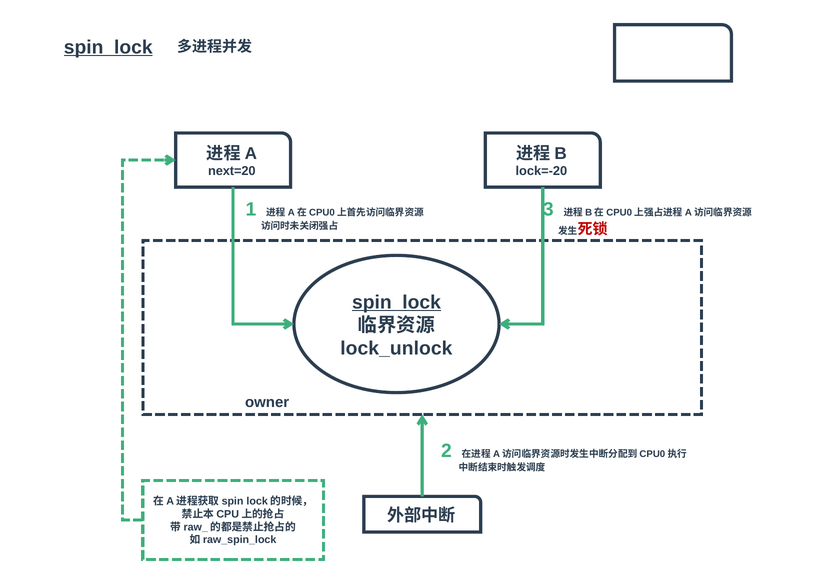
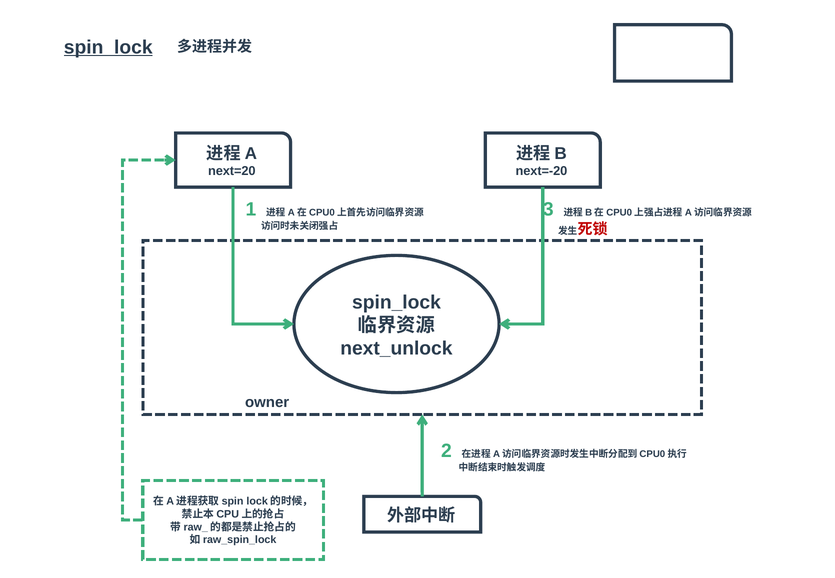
lock=-20: lock=-20 -> next=-20
spin_lock at (396, 302) underline: present -> none
lock_unlock: lock_unlock -> next_unlock
